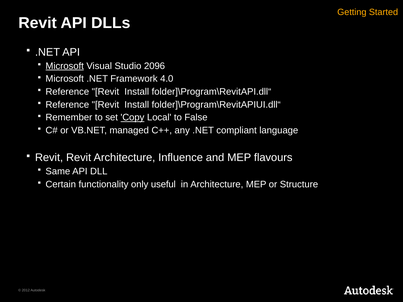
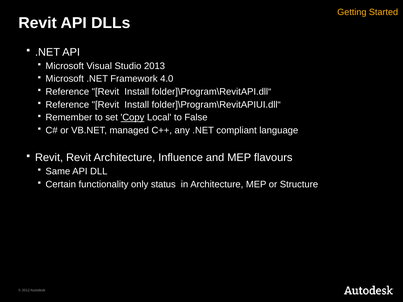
Microsoft at (65, 66) underline: present -> none
2096: 2096 -> 2013
useful: useful -> status
